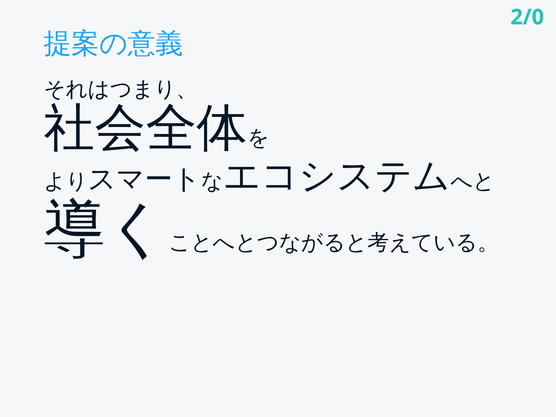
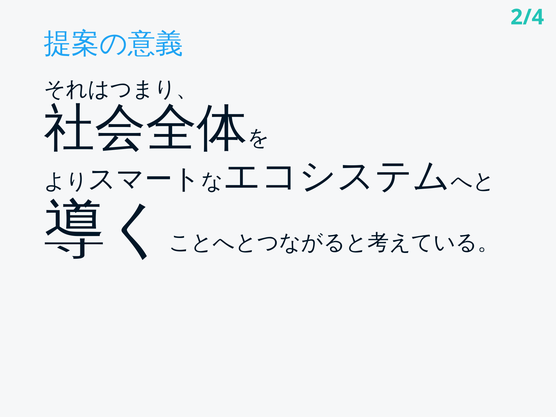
2/0: 2/0 -> 2/4
